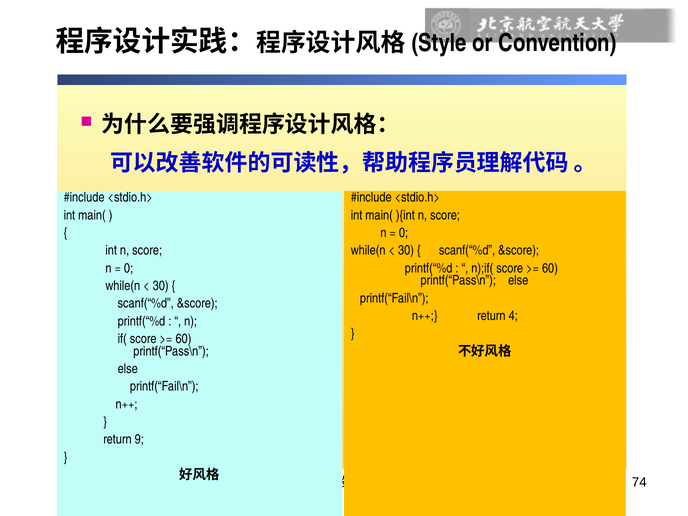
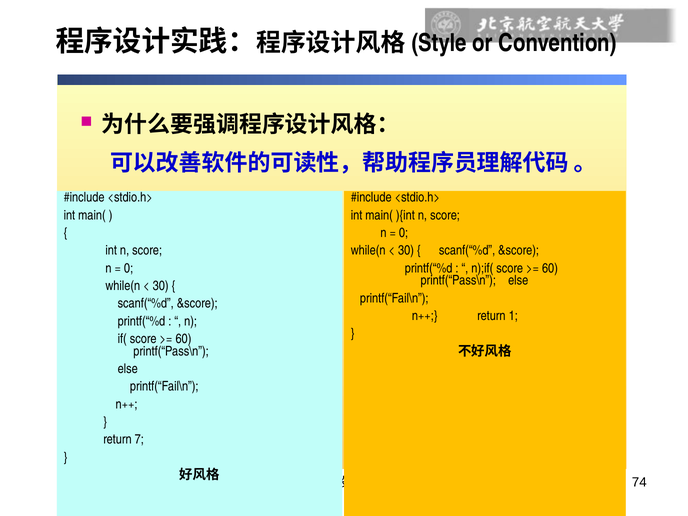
4: 4 -> 1
9: 9 -> 7
